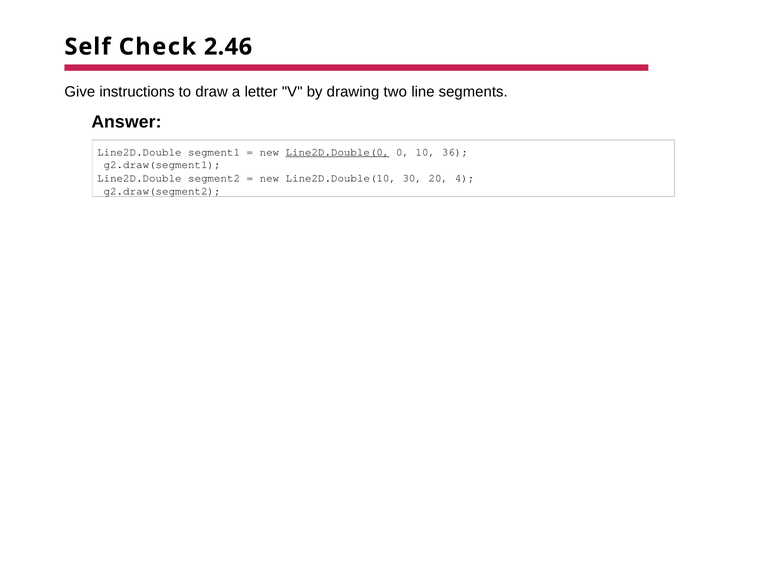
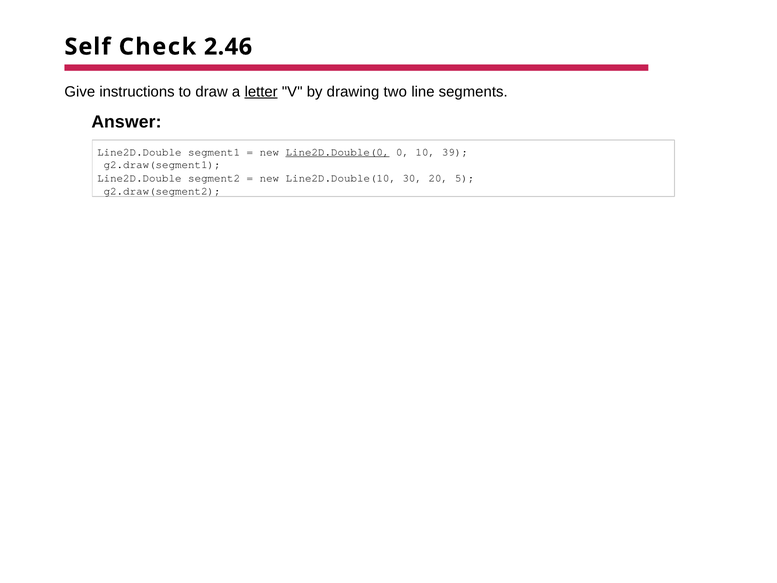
letter underline: none -> present
36: 36 -> 39
4: 4 -> 5
